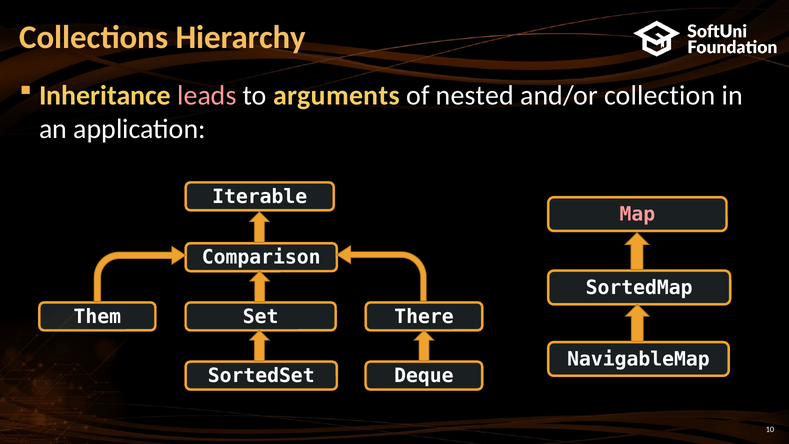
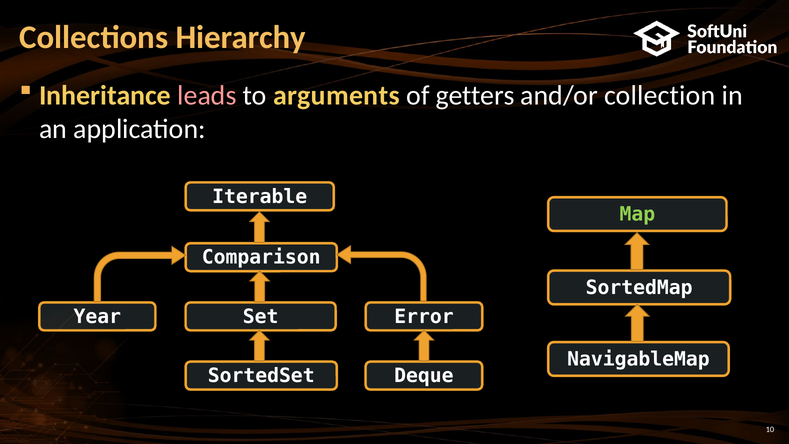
nested: nested -> getters
Map colour: pink -> light green
Them: Them -> Year
There: There -> Error
